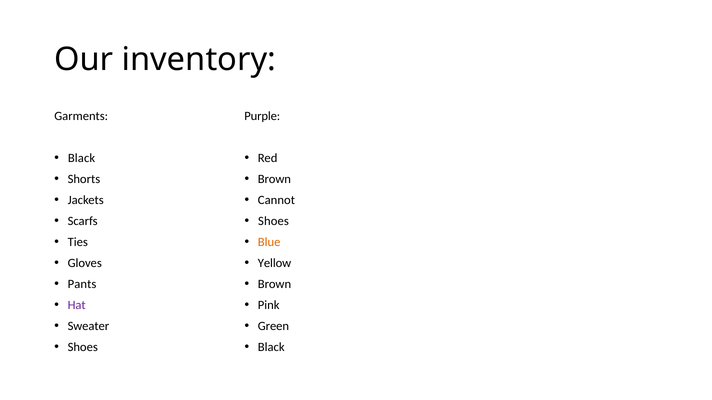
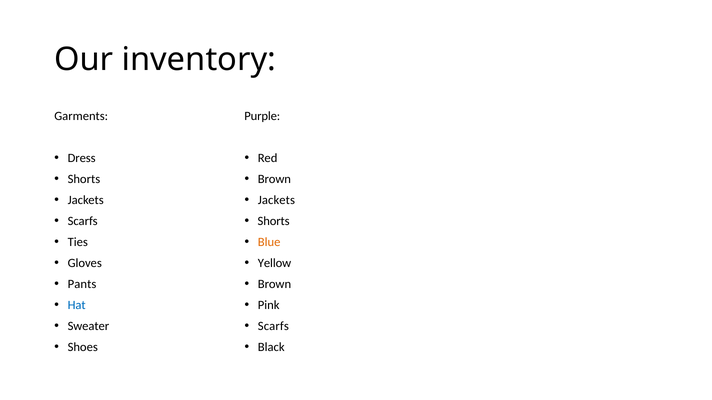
Black at (82, 158): Black -> Dress
Cannot at (276, 200): Cannot -> Jackets
Shoes at (273, 221): Shoes -> Shorts
Hat colour: purple -> blue
Green at (273, 326): Green -> Scarfs
